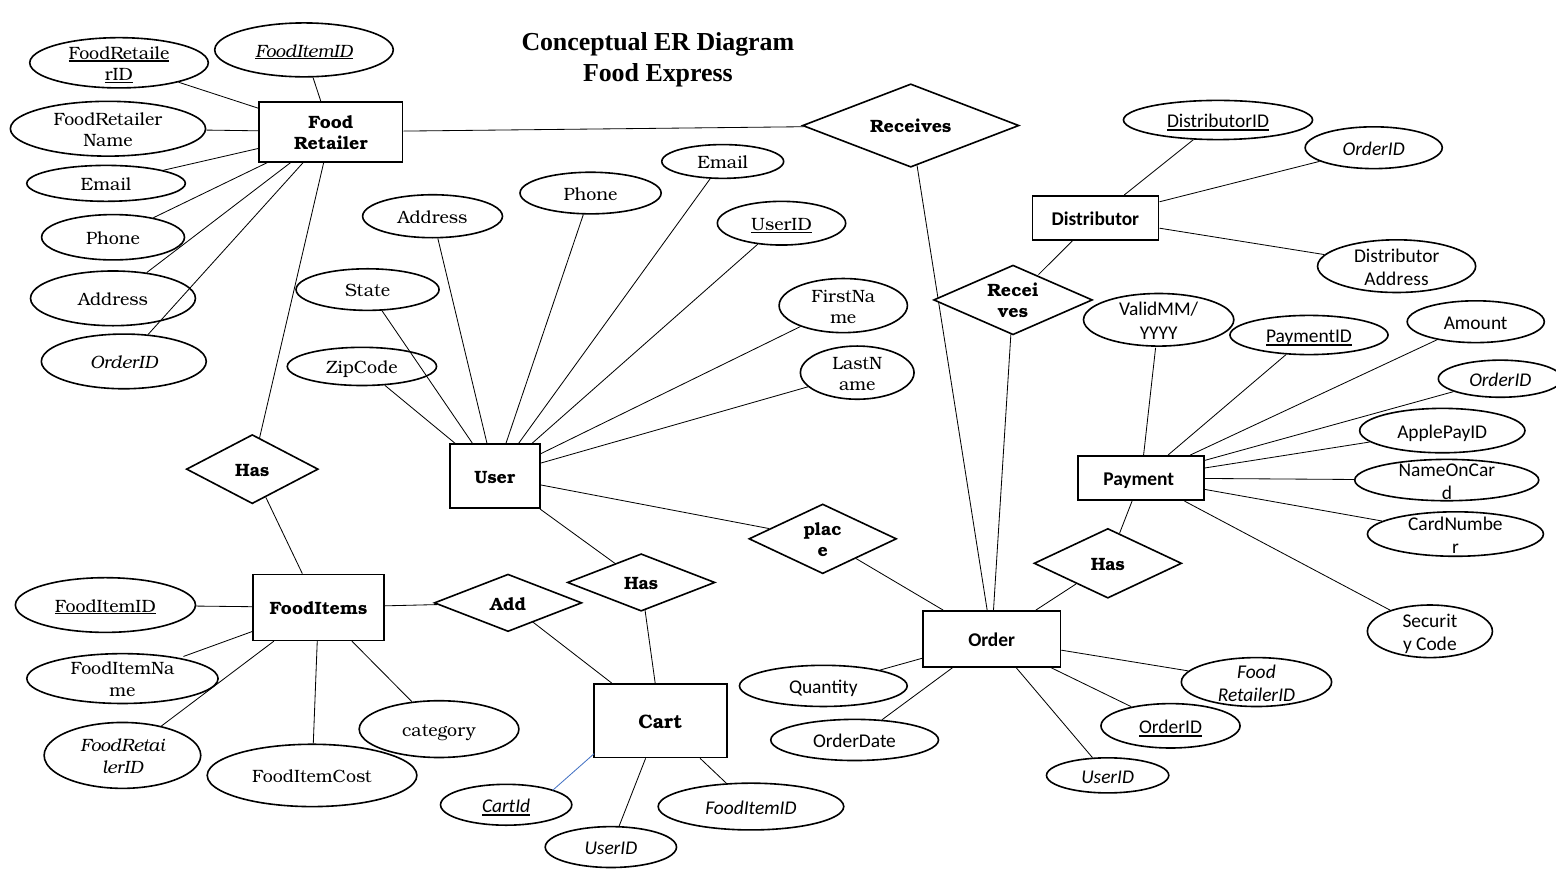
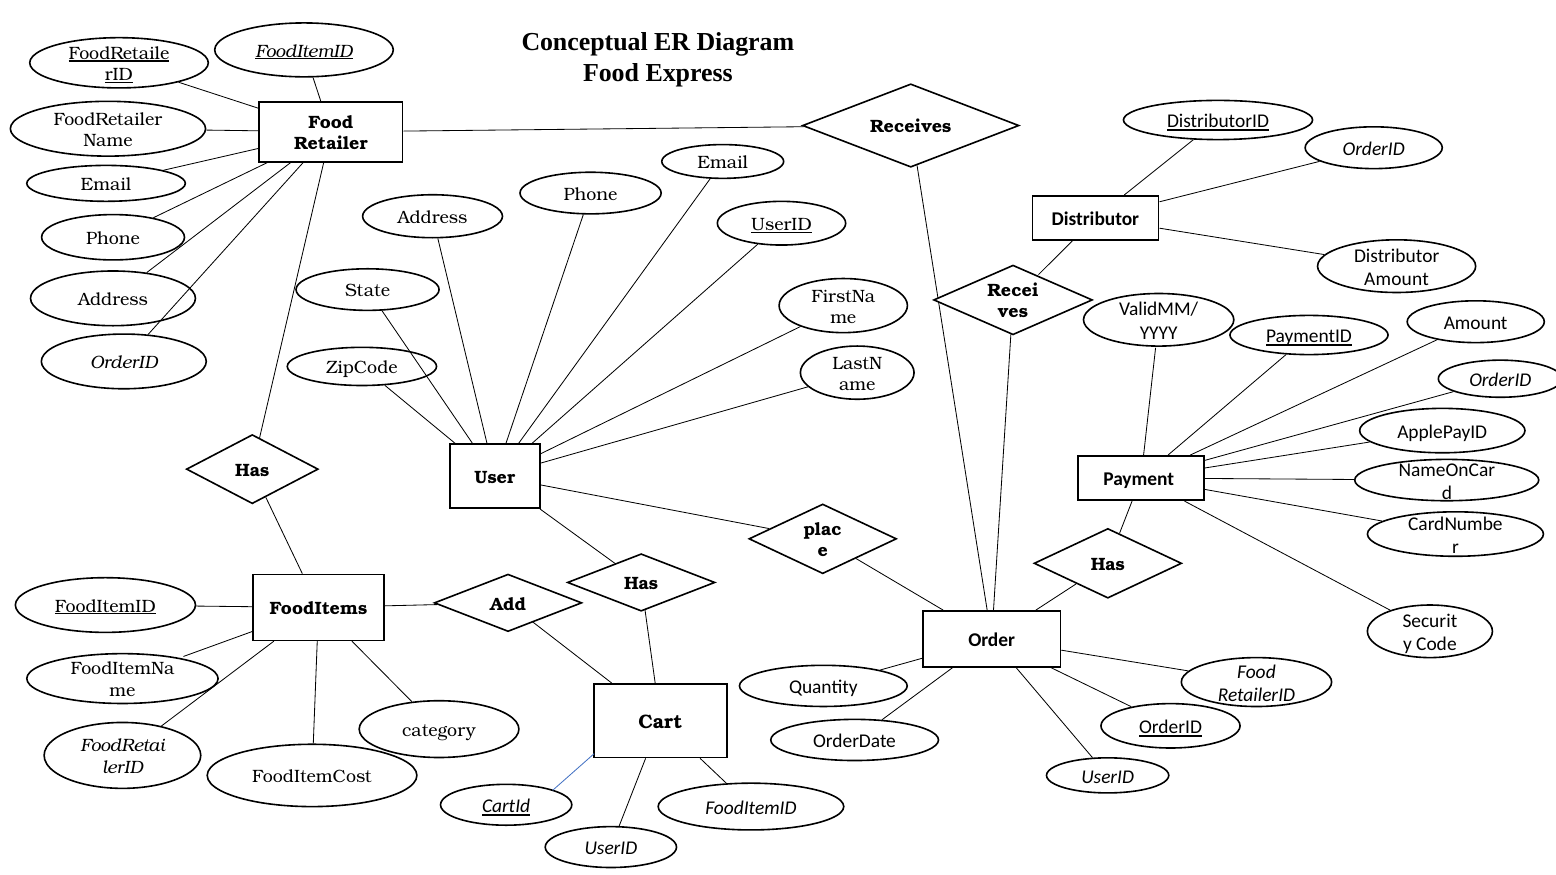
Address at (1397, 279): Address -> Amount
